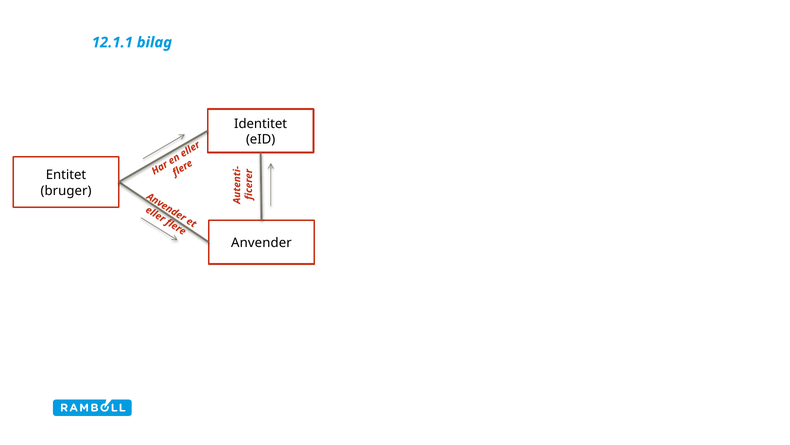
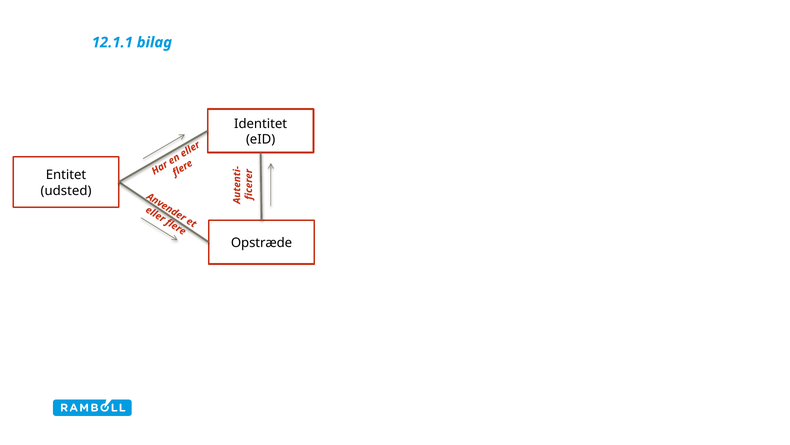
bruger: bruger -> udsted
Anvender: Anvender -> Opstræde
